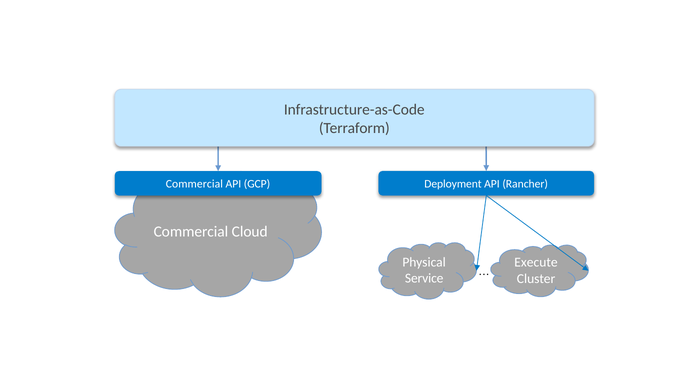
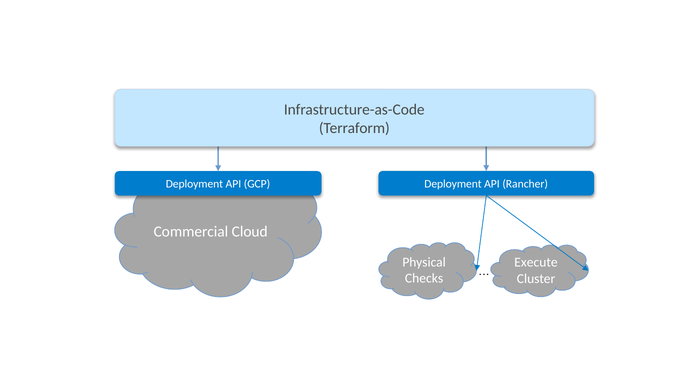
Commercial at (194, 184): Commercial -> Deployment
Service: Service -> Checks
